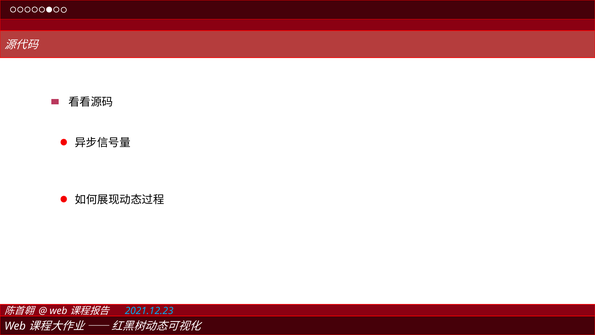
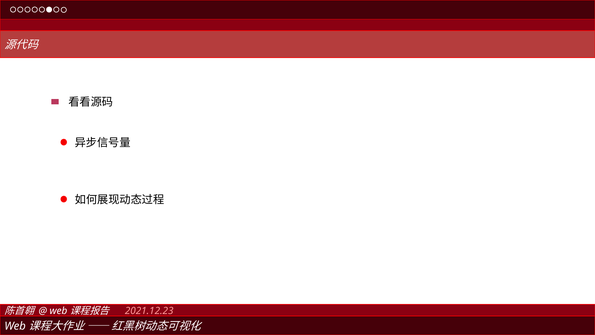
2021.12.23 colour: light blue -> pink
